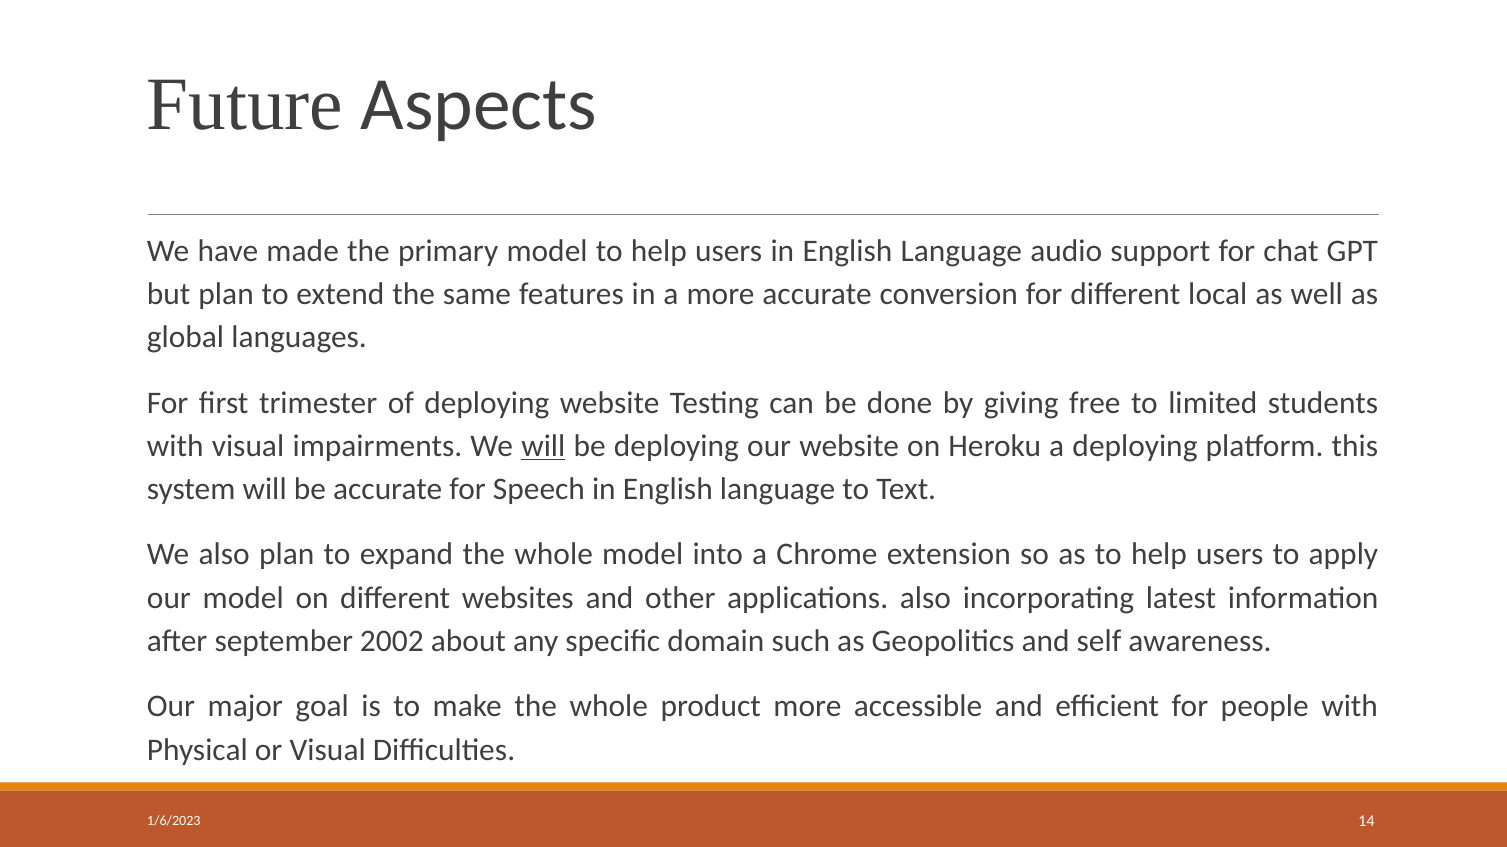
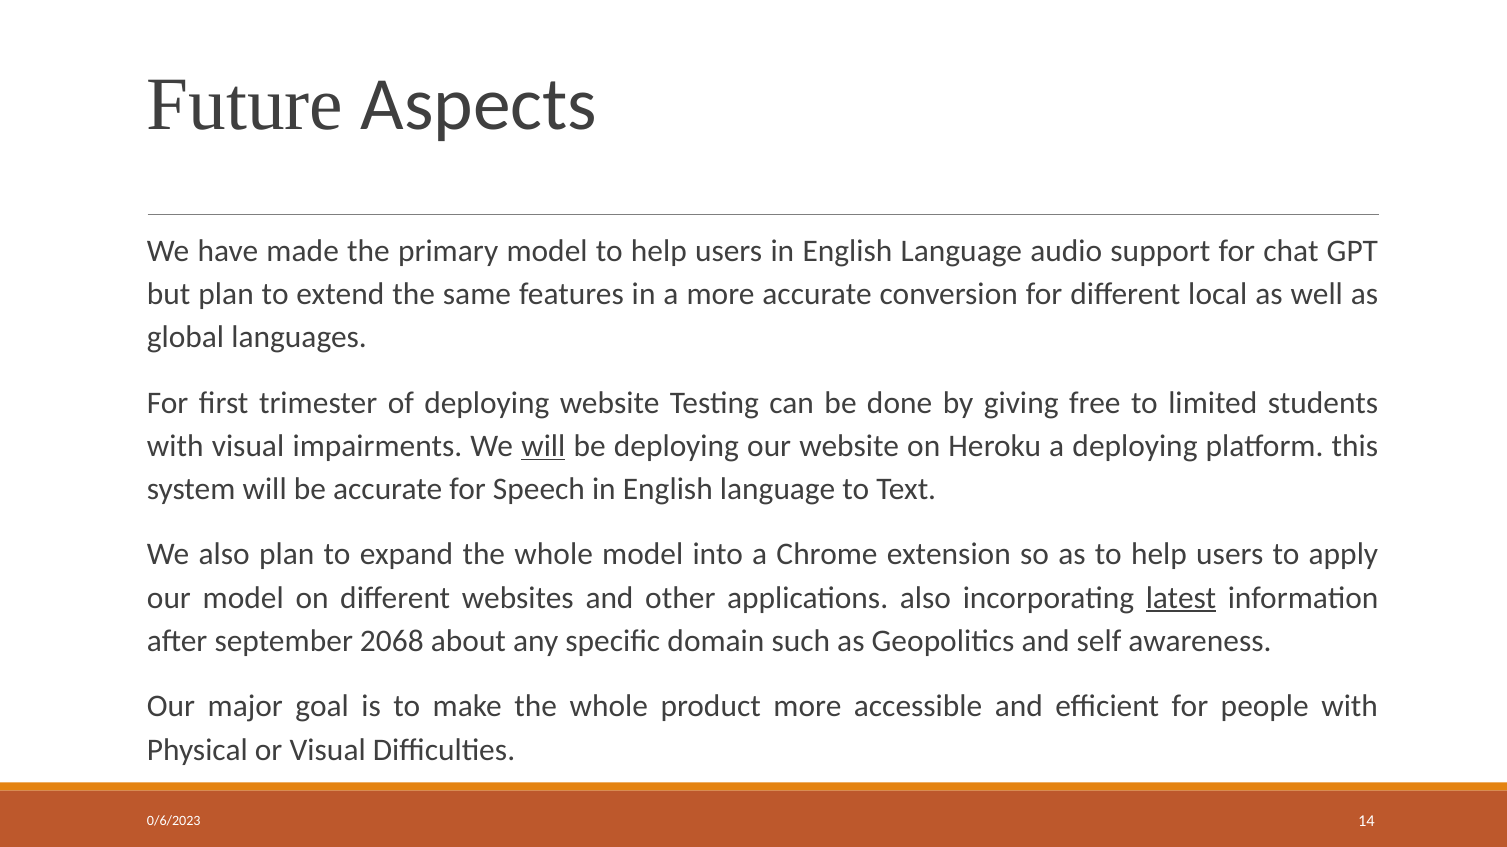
latest underline: none -> present
2002: 2002 -> 2068
1/6/2023: 1/6/2023 -> 0/6/2023
